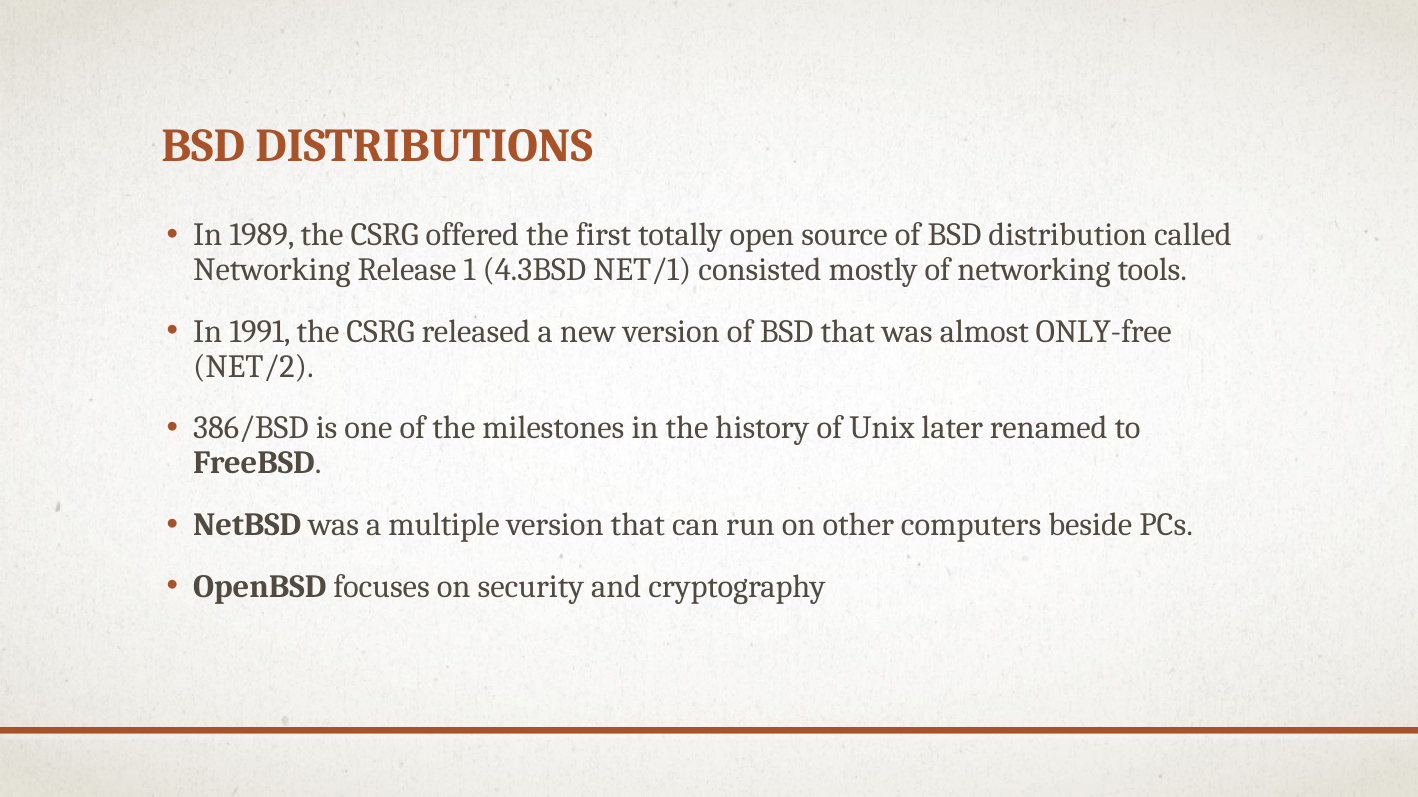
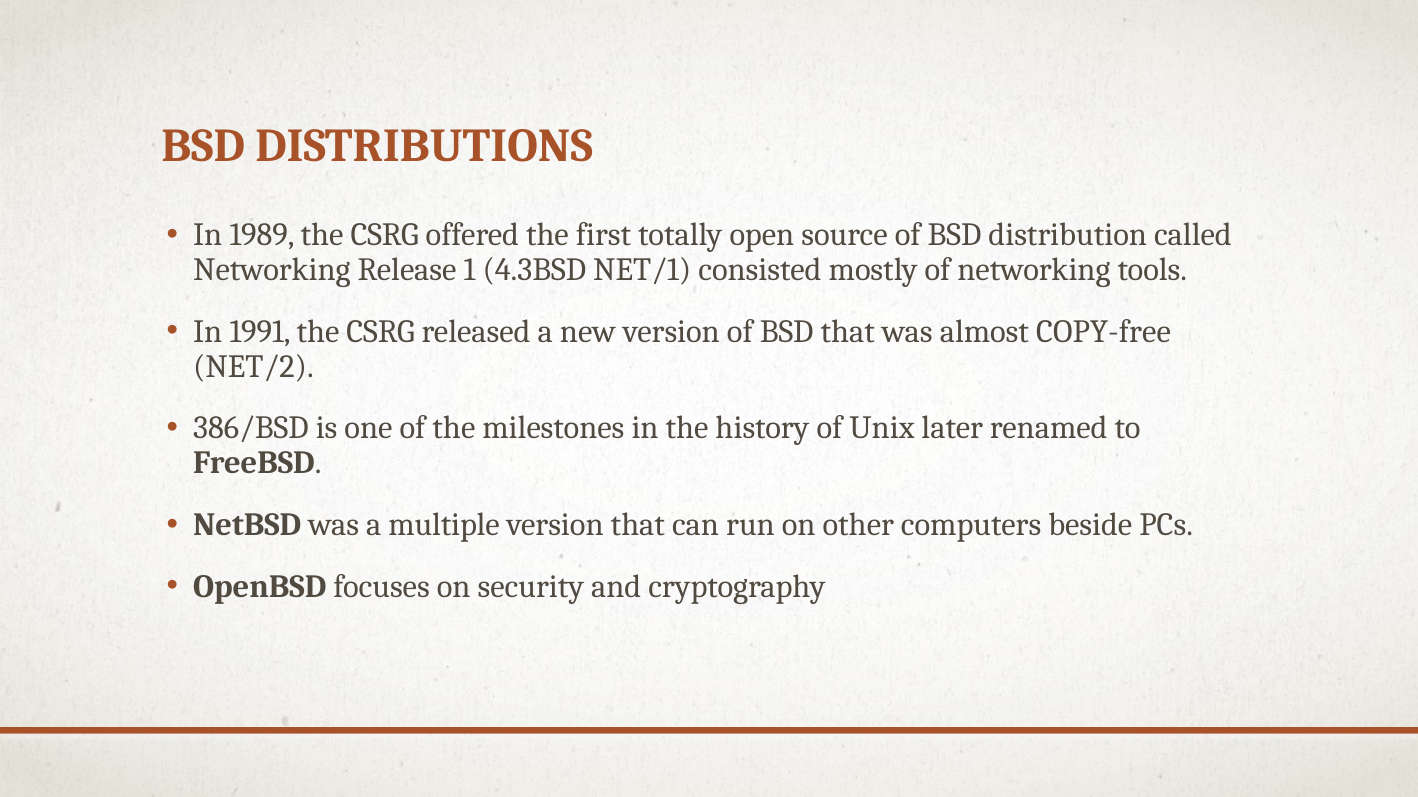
ONLY-free: ONLY-free -> COPY-free
